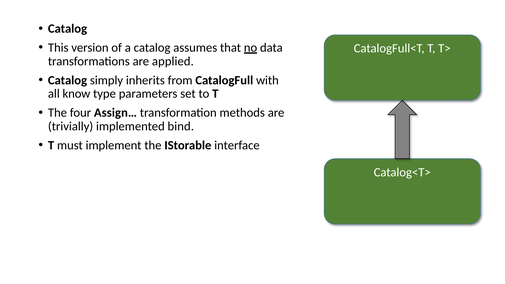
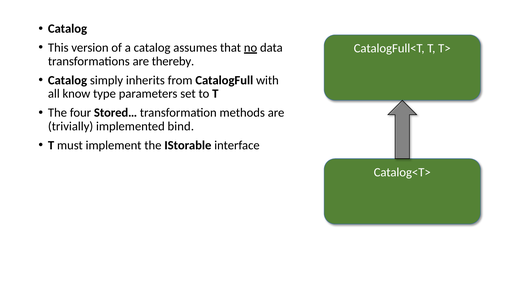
applied: applied -> thereby
Assign…: Assign… -> Stored…
